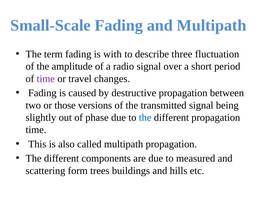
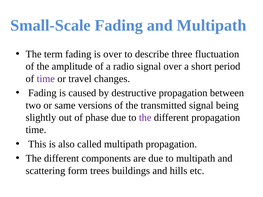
is with: with -> over
those: those -> same
the at (145, 118) colour: blue -> purple
to measured: measured -> multipath
